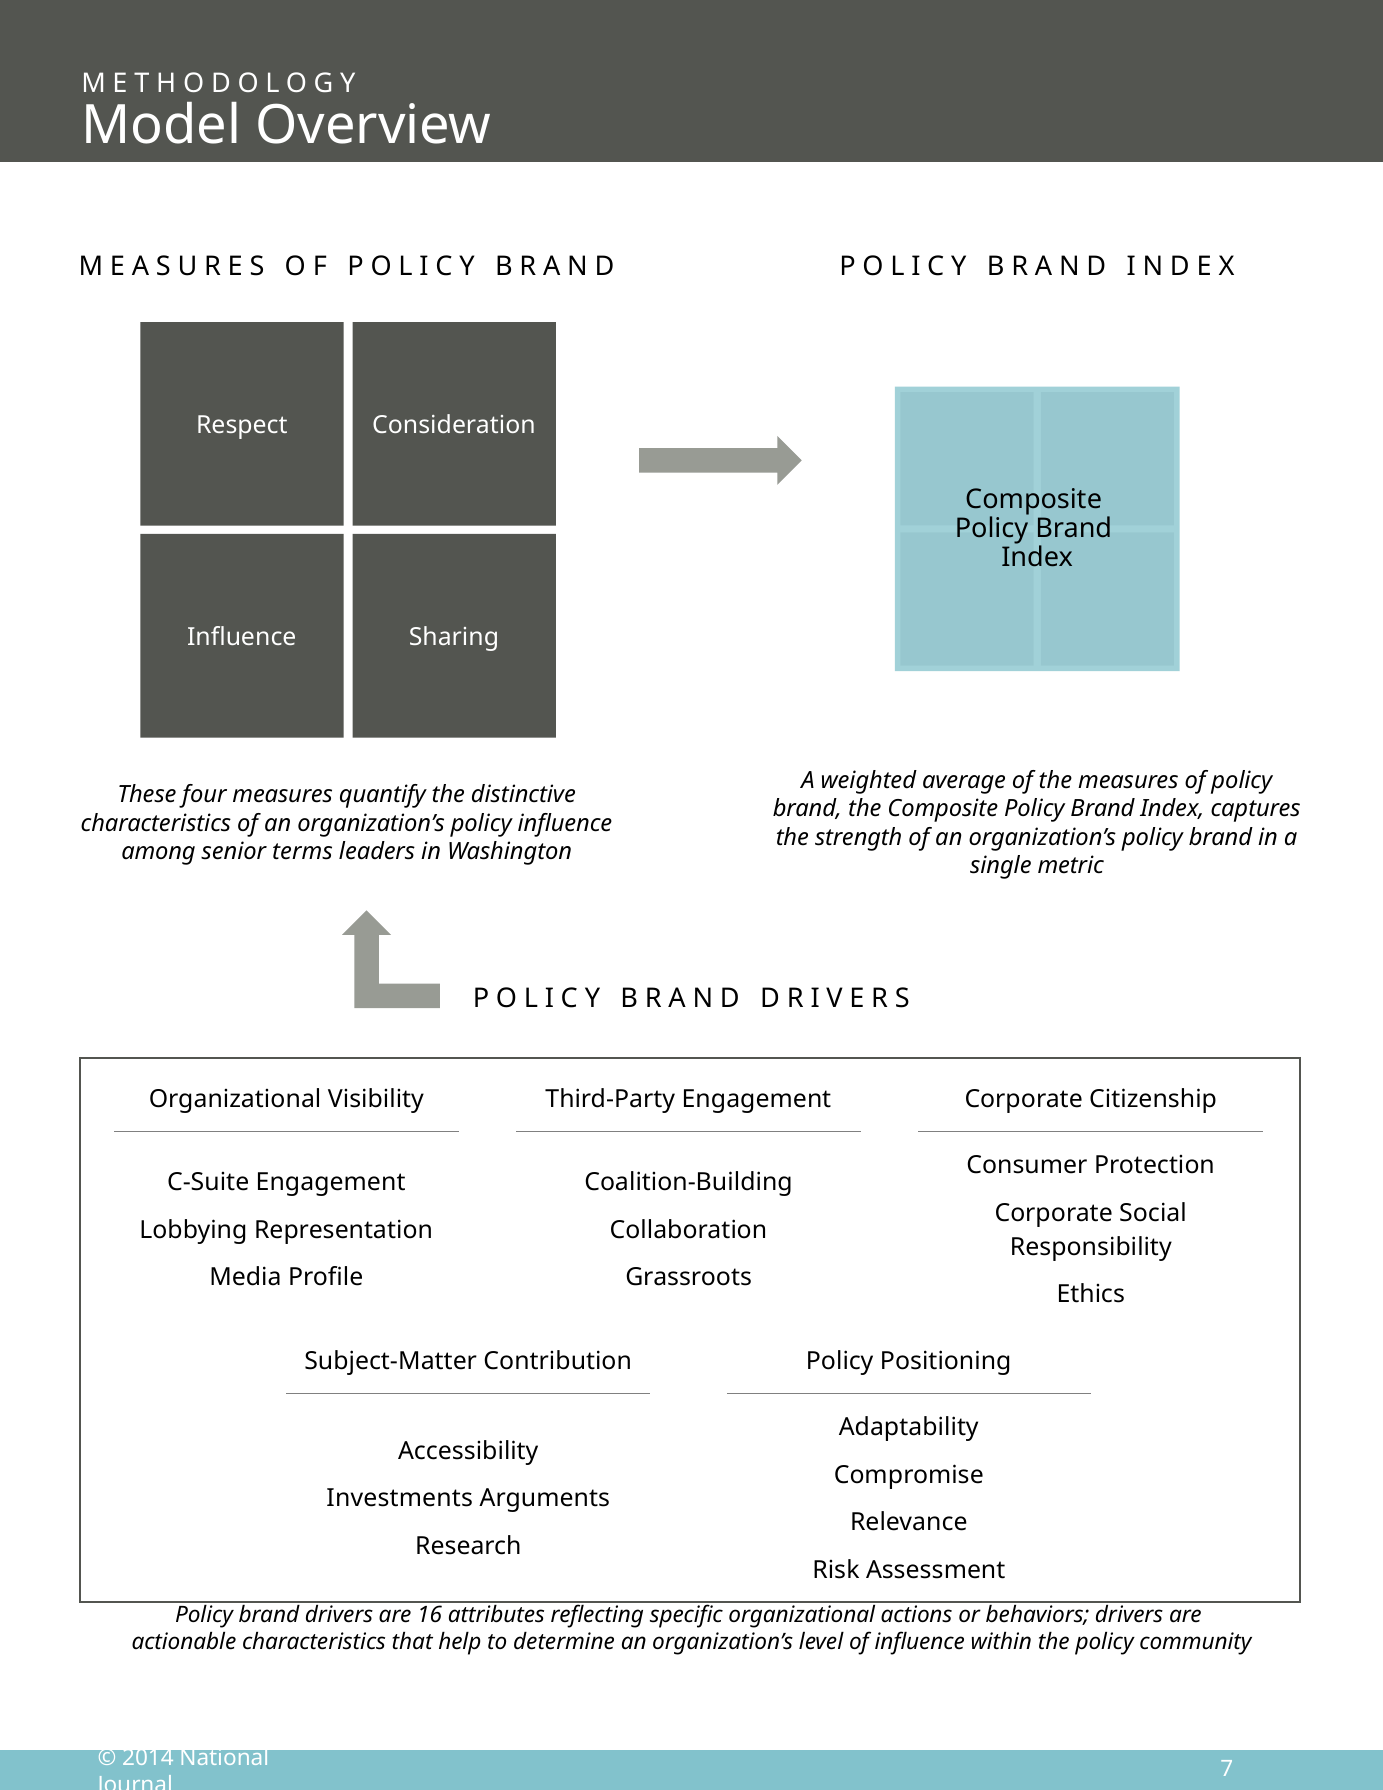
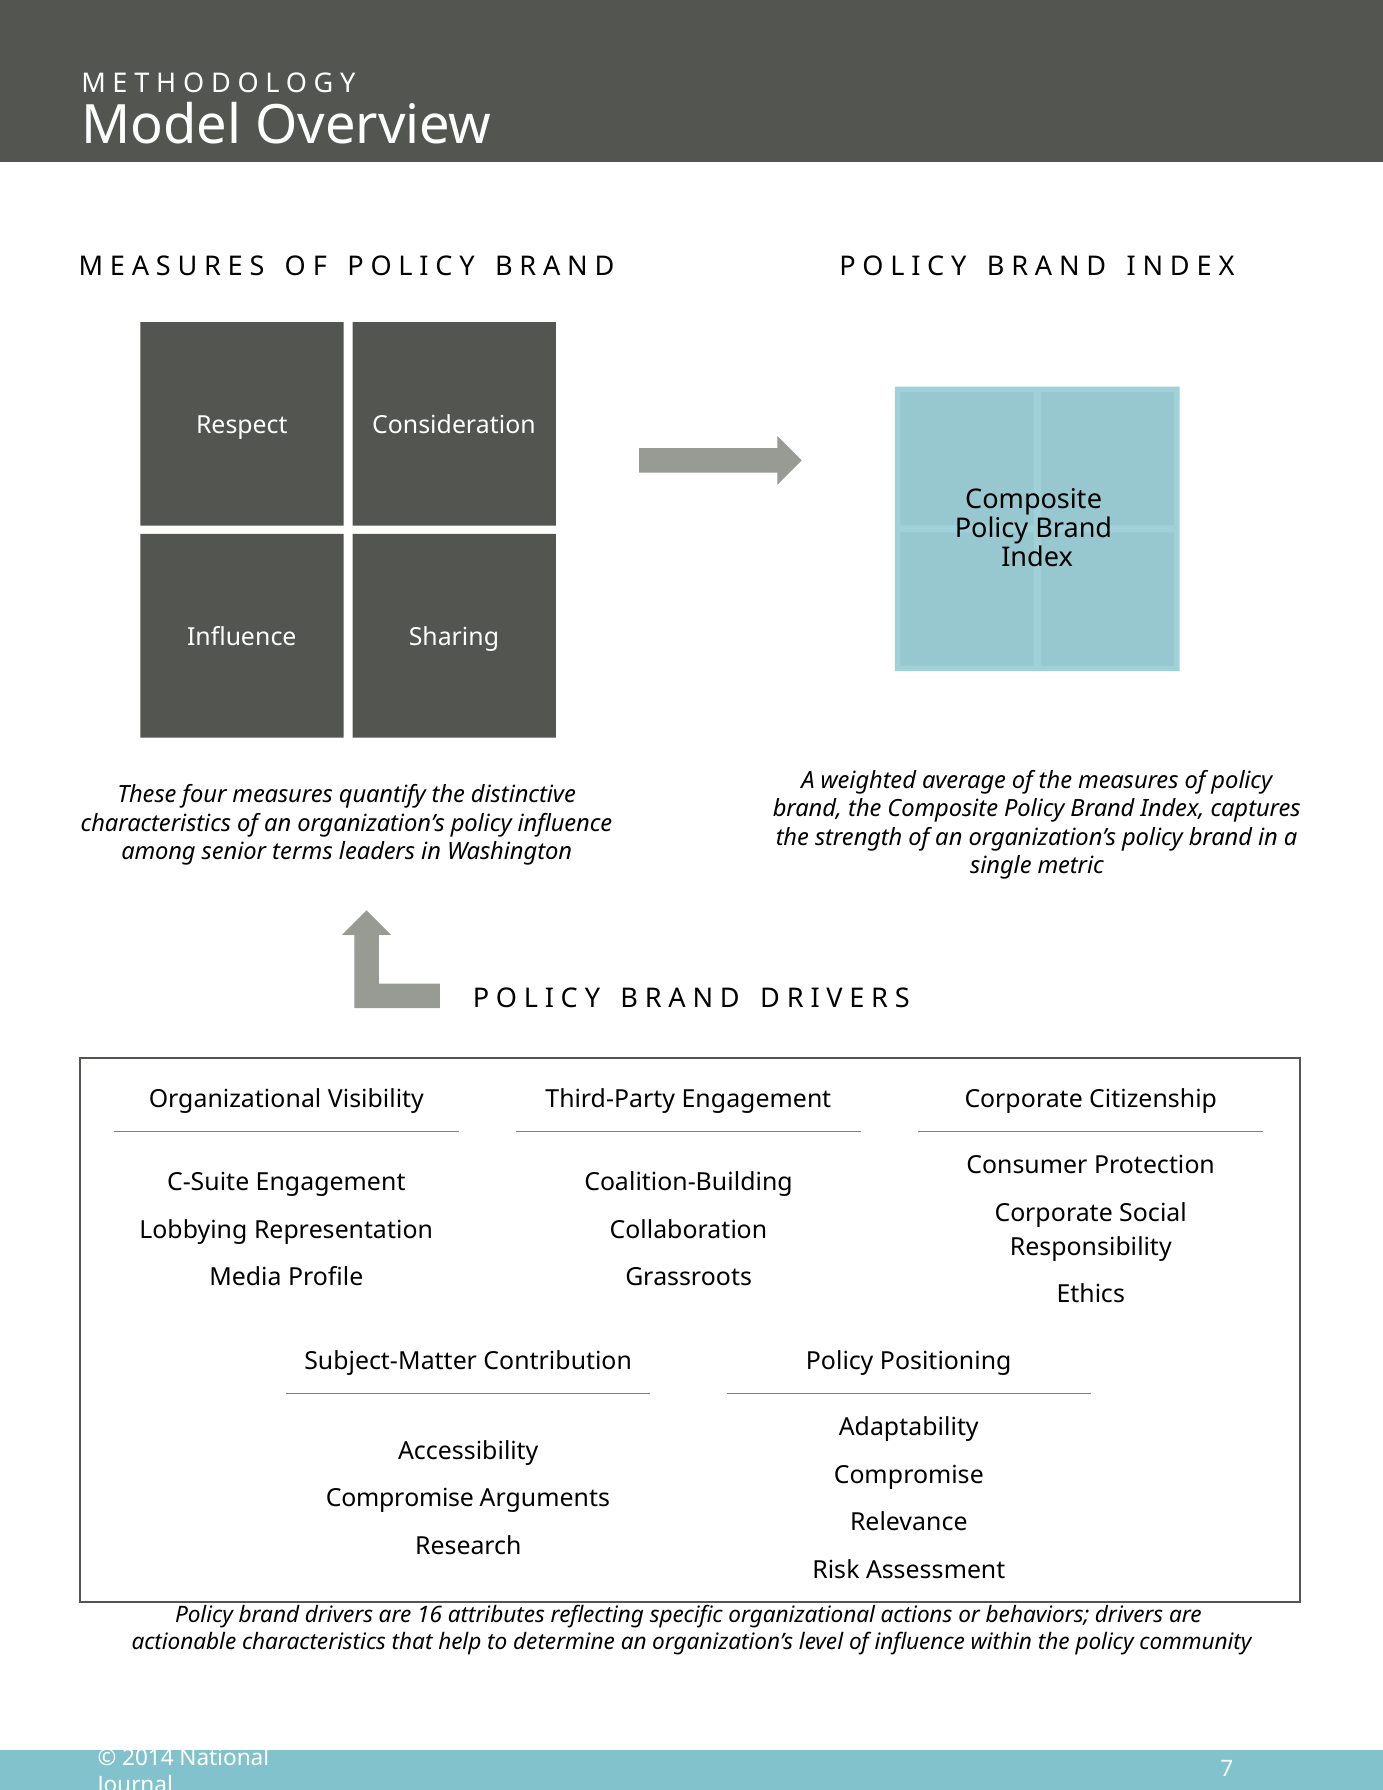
Investments at (400, 1498): Investments -> Compromise
